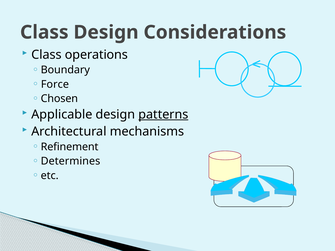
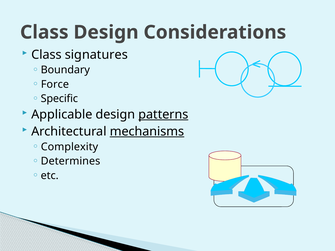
operations: operations -> signatures
Chosen: Chosen -> Specific
mechanisms underline: none -> present
Refinement: Refinement -> Complexity
